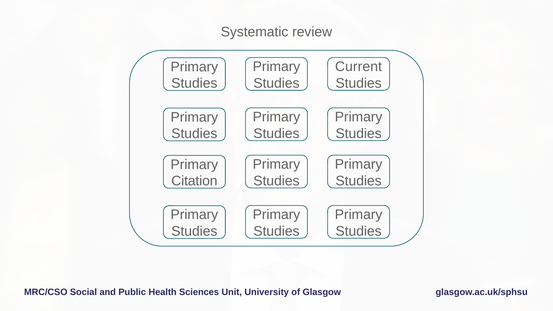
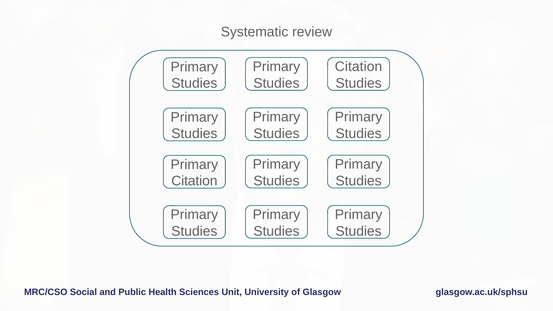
Current at (358, 67): Current -> Citation
